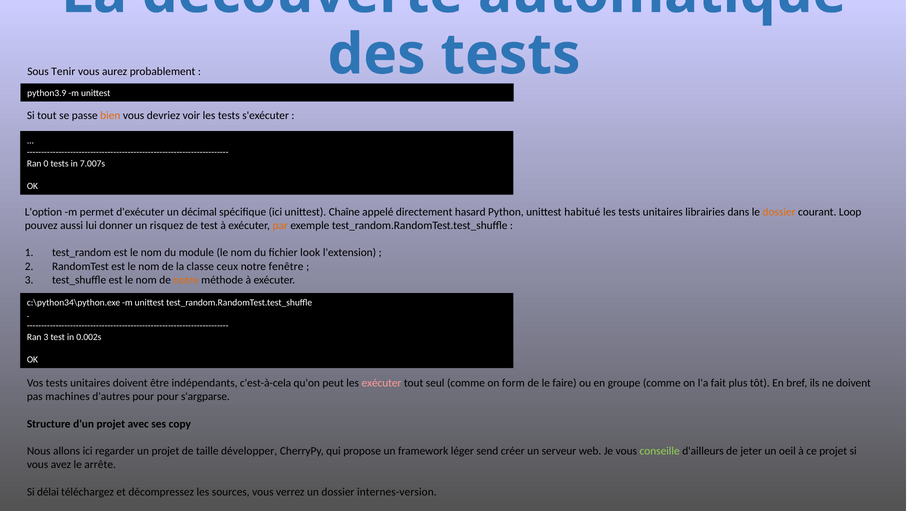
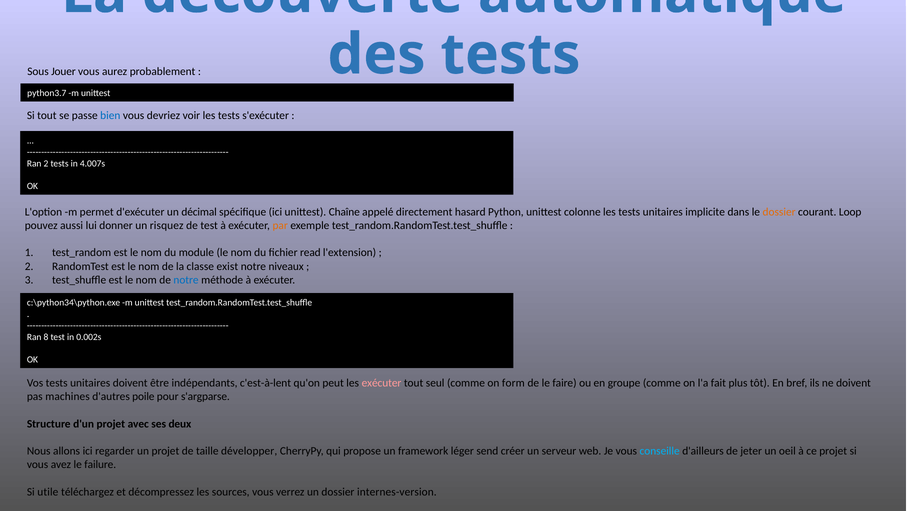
Tenir: Tenir -> Jouer
python3.9: python3.9 -> python3.7
bien colour: orange -> blue
Ran 0: 0 -> 2
7.007s: 7.007s -> 4.007s
habitué: habitué -> colonne
librairies: librairies -> implicite
look: look -> read
ceux: ceux -> exist
fenêtre: fenêtre -> niveaux
notre at (186, 280) colour: orange -> blue
Ran 3: 3 -> 8
c'est-à-cela: c'est-à-cela -> c'est-à-lent
d'autres pour: pour -> poile
copy: copy -> deux
conseille colour: light green -> light blue
arrête: arrête -> failure
délai: délai -> utile
